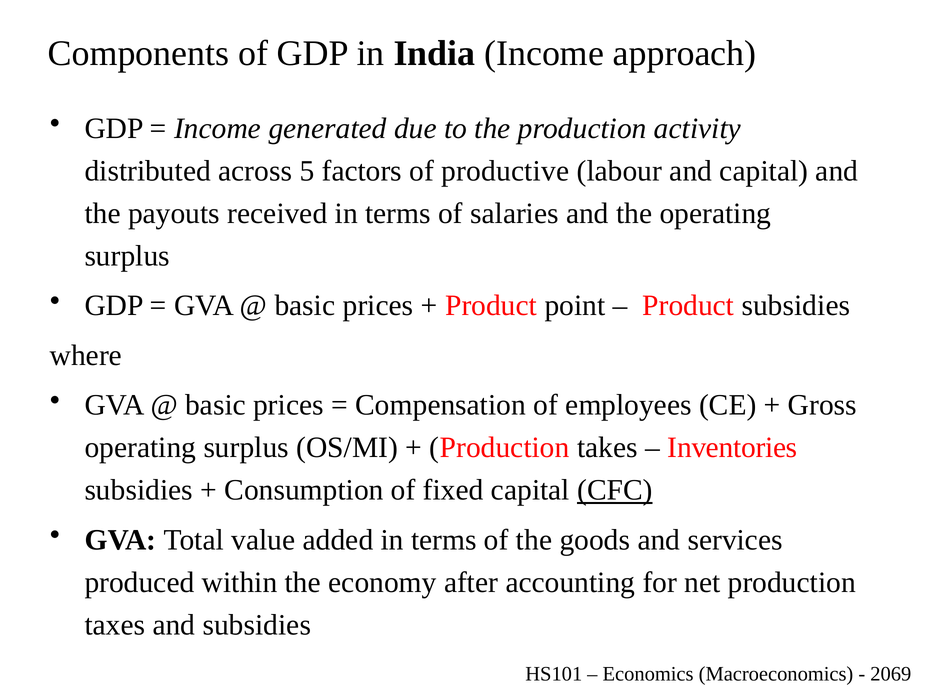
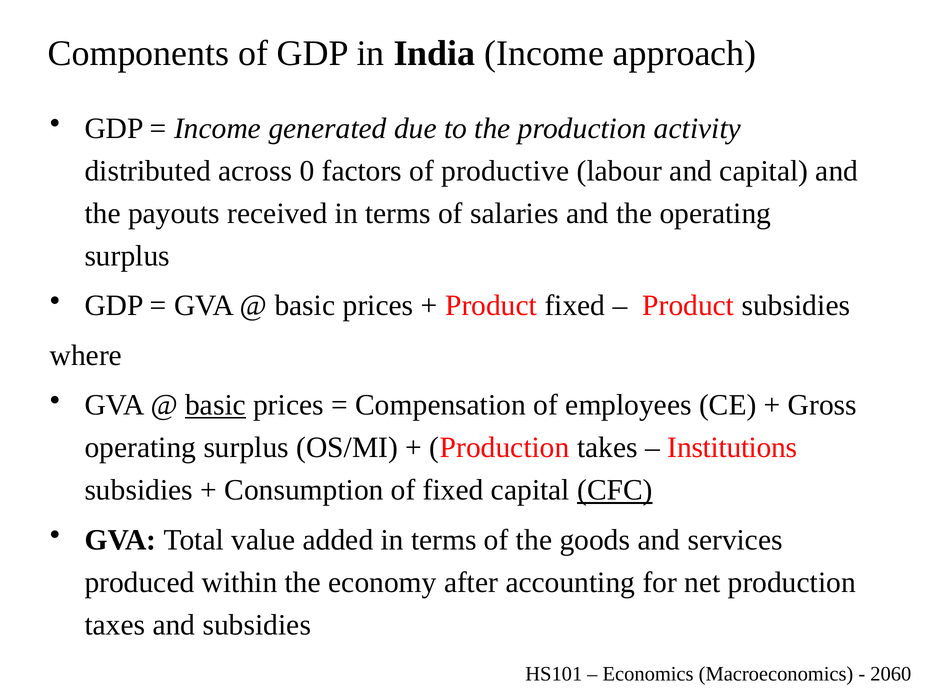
5: 5 -> 0
Product point: point -> fixed
basic at (215, 405) underline: none -> present
Inventories: Inventories -> Institutions
2069: 2069 -> 2060
